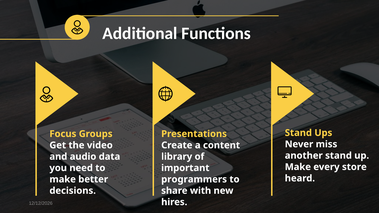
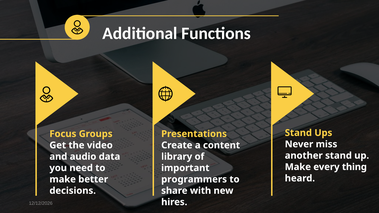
store: store -> thing
